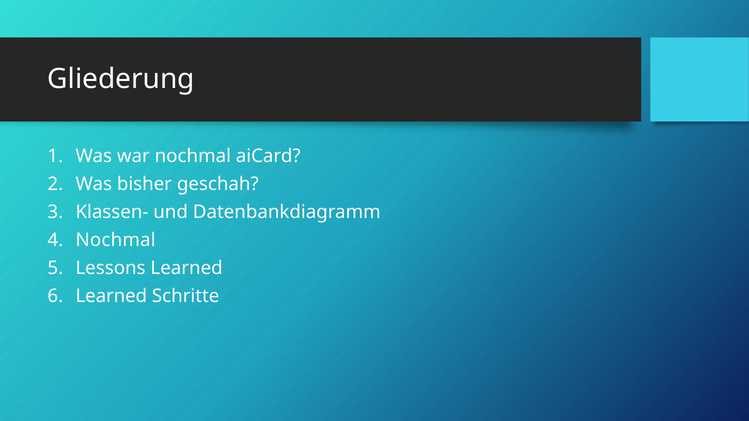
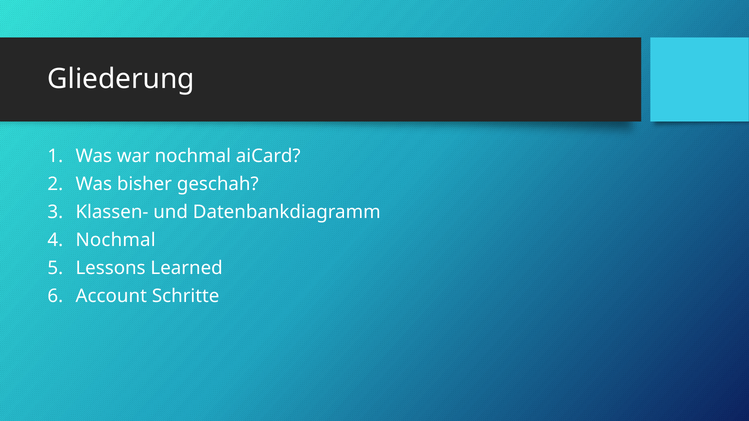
Learned at (111, 296): Learned -> Account
